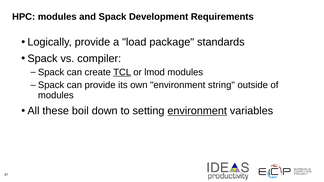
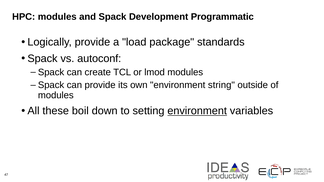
Requirements: Requirements -> Programmatic
compiler: compiler -> autoconf
TCL underline: present -> none
